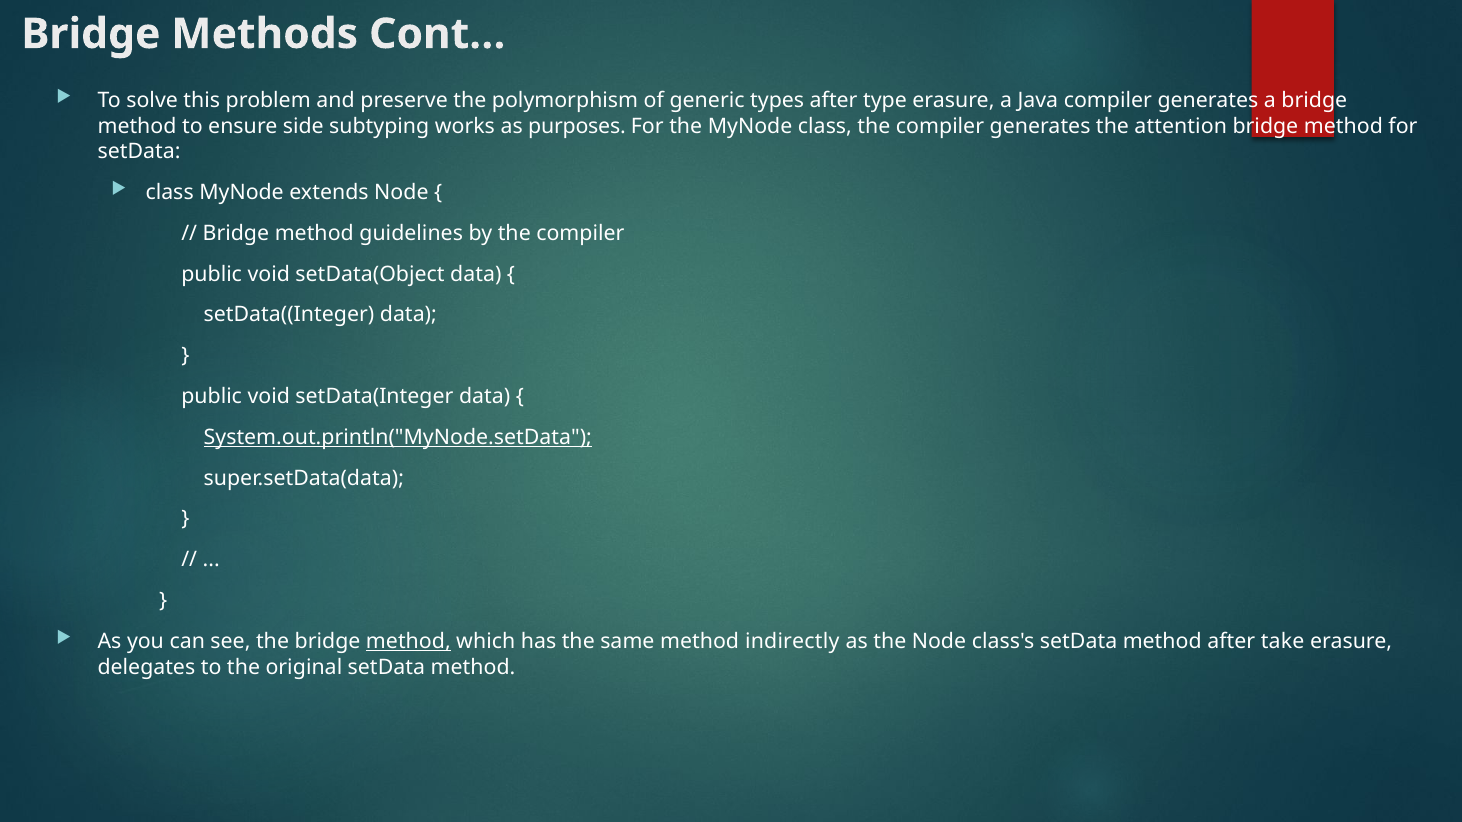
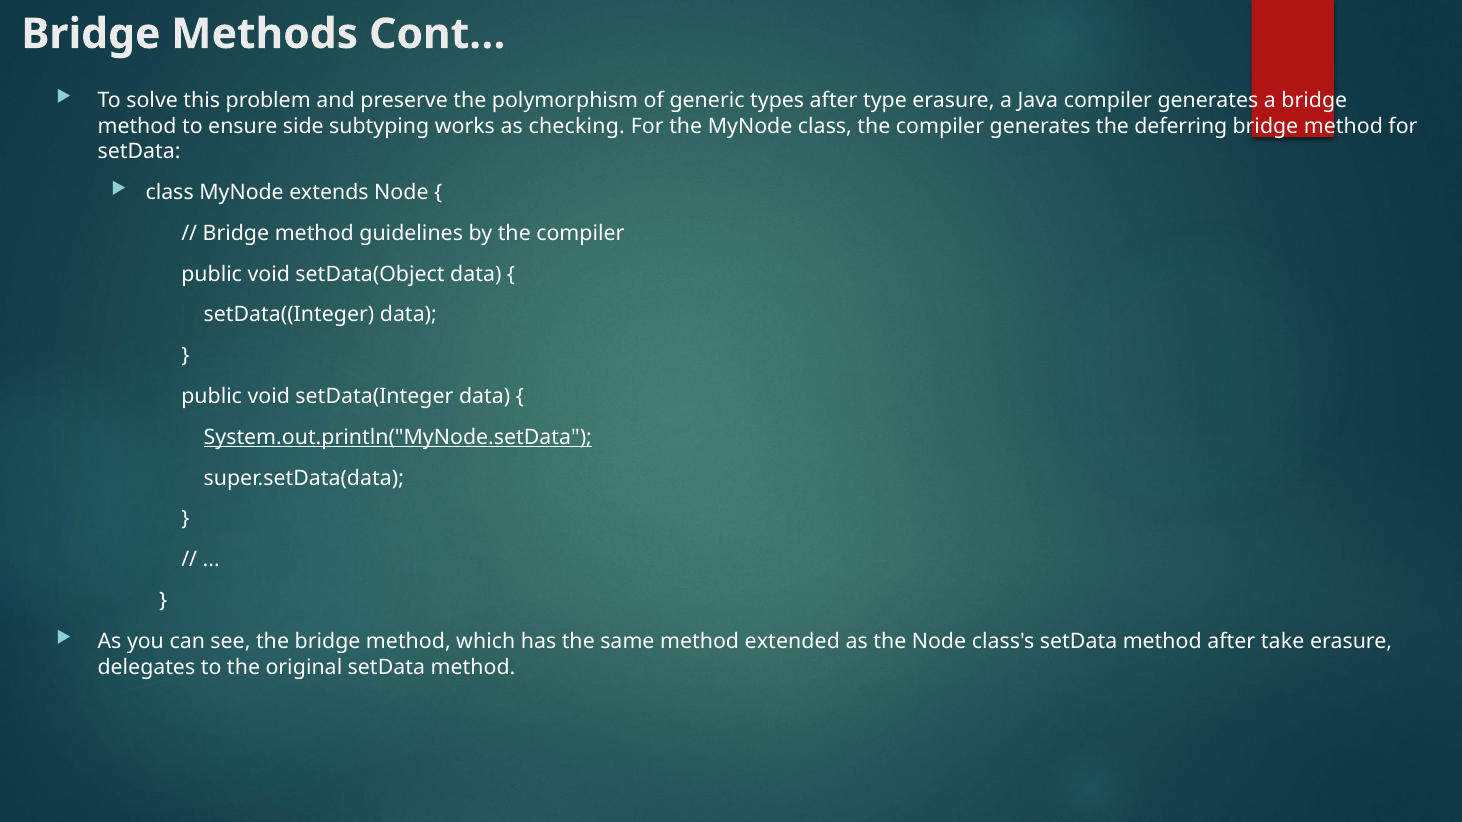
purposes: purposes -> checking
attention: attention -> deferring
method at (408, 642) underline: present -> none
indirectly: indirectly -> extended
